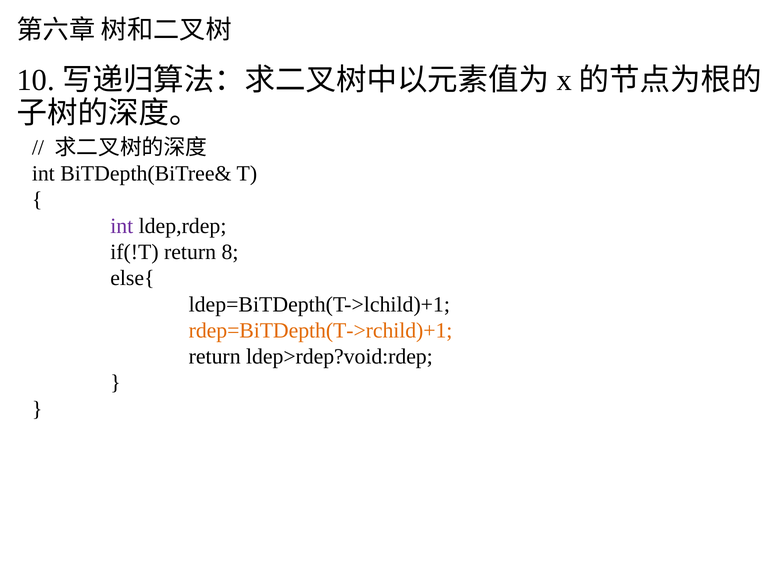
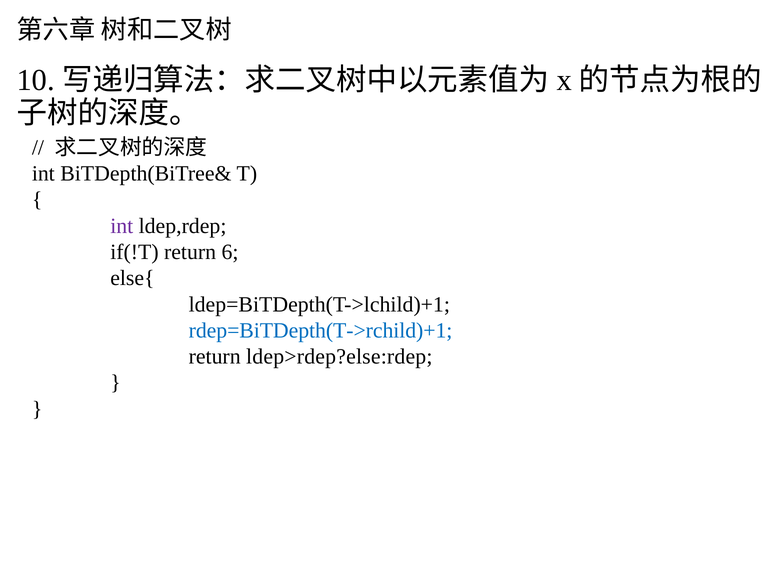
8: 8 -> 6
rdep=BiTDepth(T->rchild)+1 colour: orange -> blue
ldep>rdep?void:rdep: ldep>rdep?void:rdep -> ldep>rdep?else:rdep
